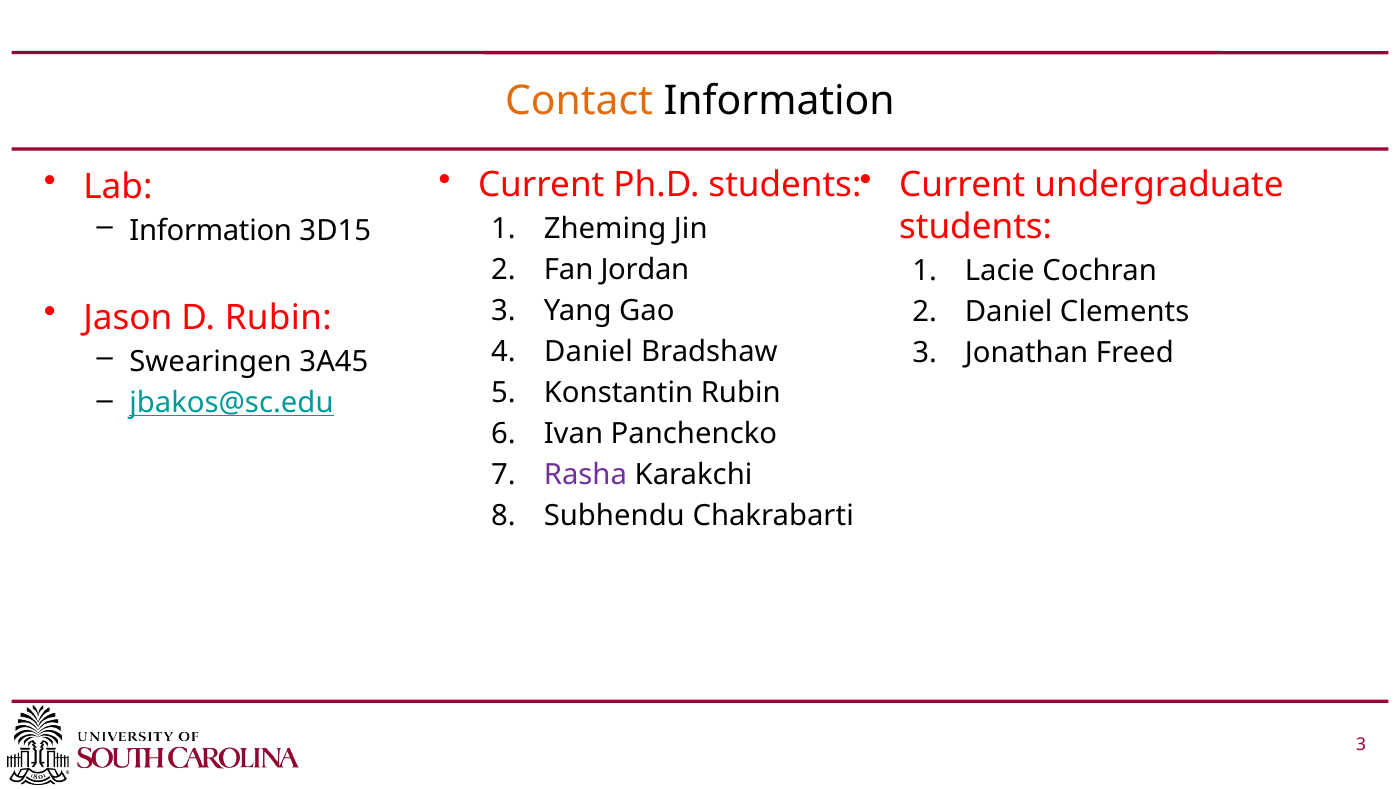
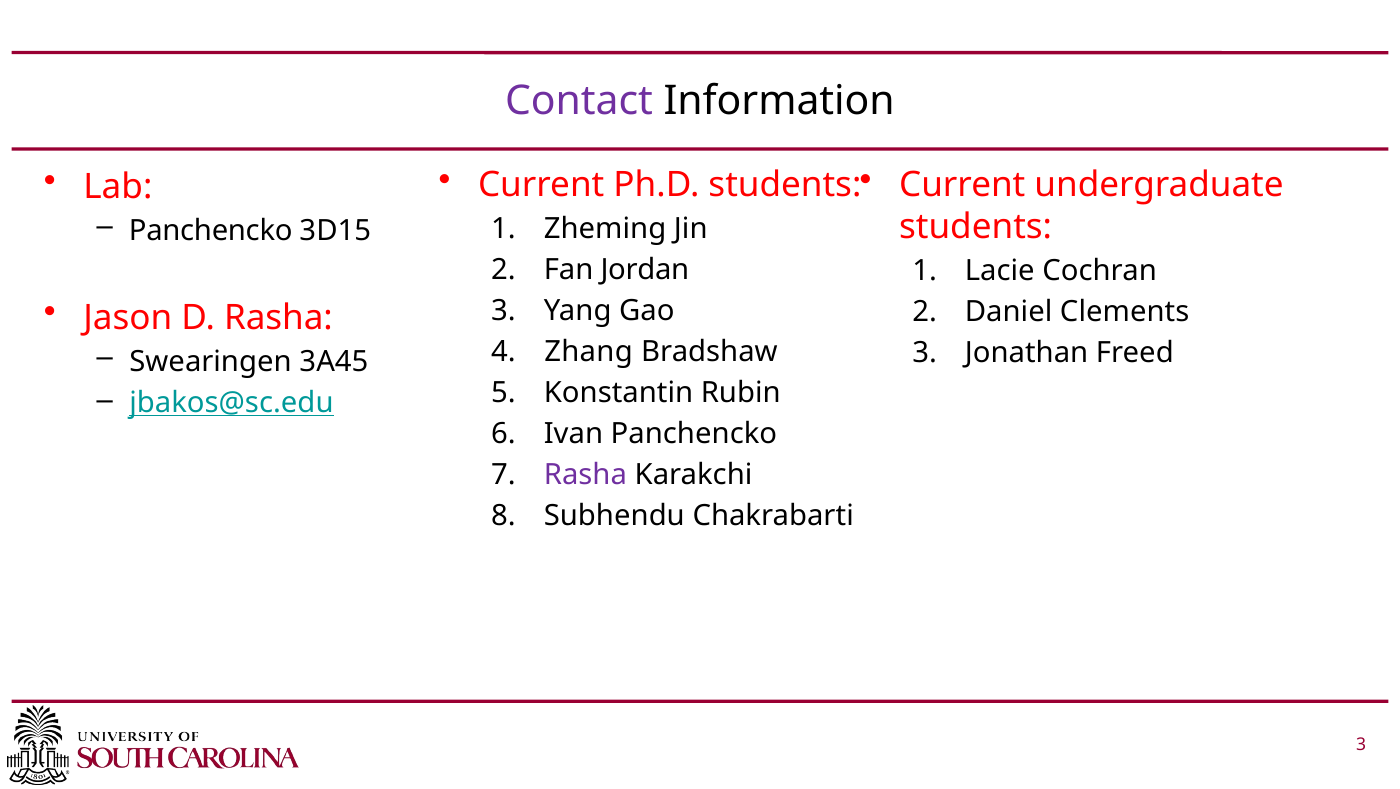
Contact colour: orange -> purple
Information at (211, 231): Information -> Panchencko
D Rubin: Rubin -> Rasha
Daniel at (589, 352): Daniel -> Zhang
